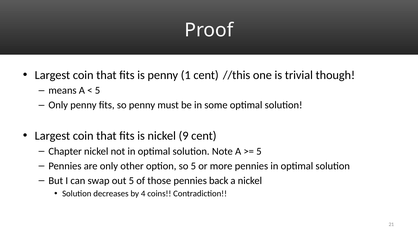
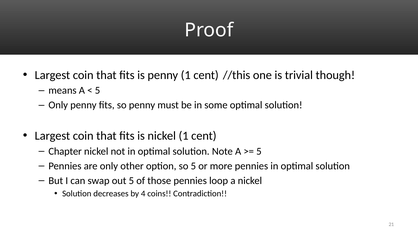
nickel 9: 9 -> 1
back: back -> loop
